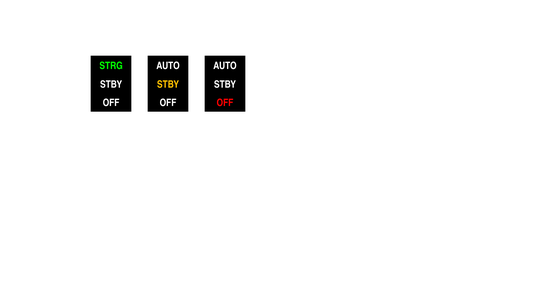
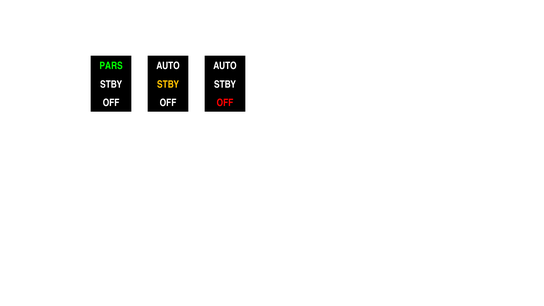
STRG: STRG -> PARS
